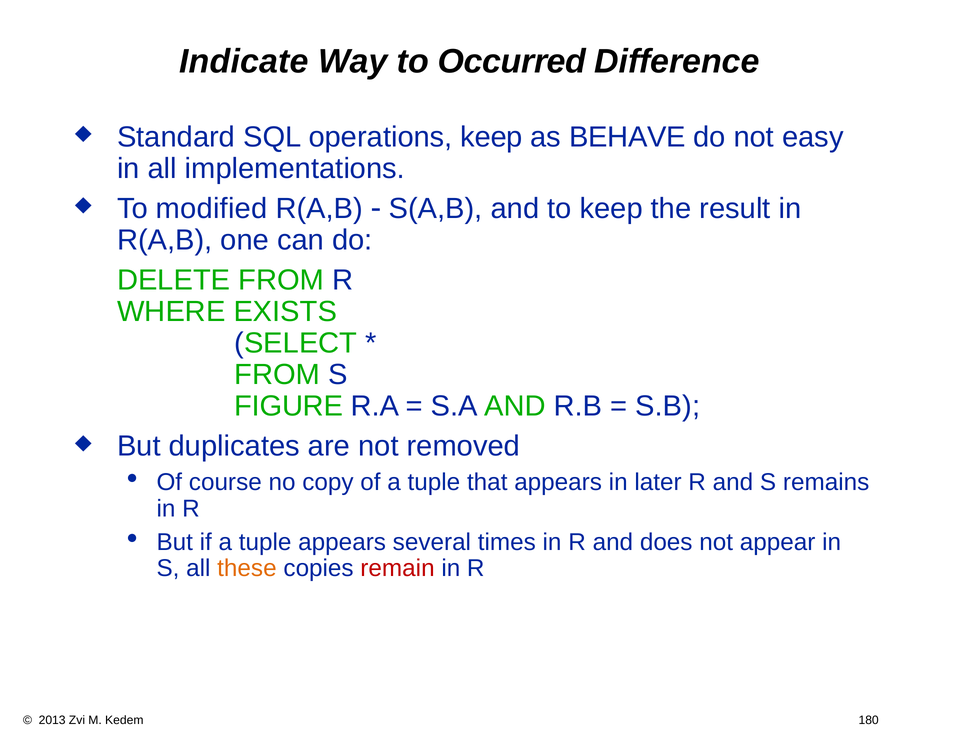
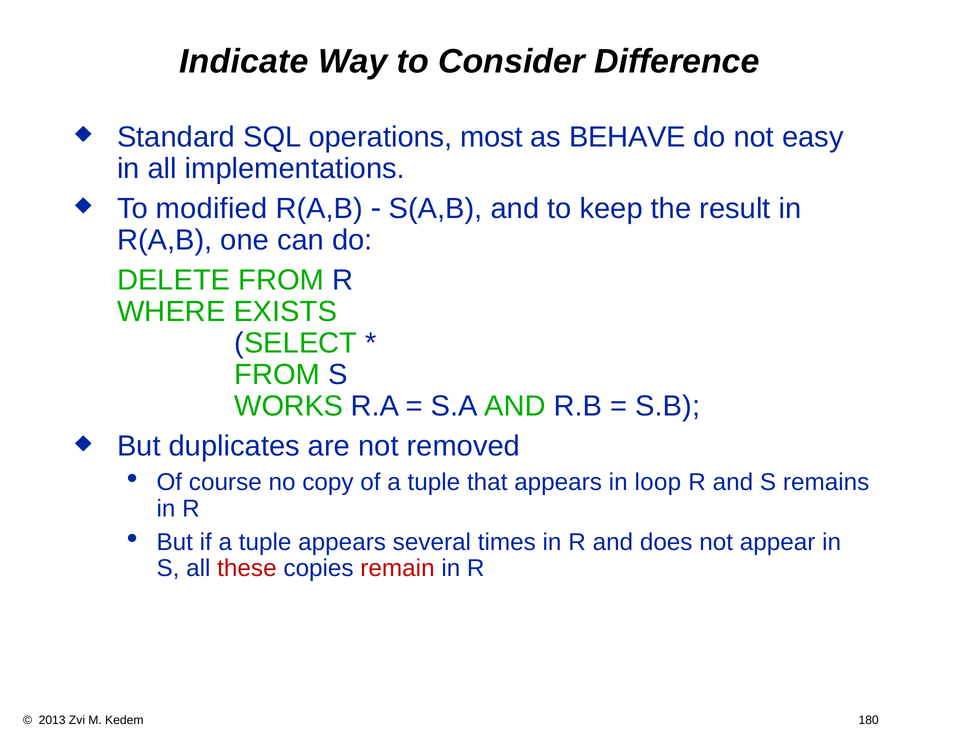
Occurred: Occurred -> Consider
operations keep: keep -> most
FIGURE: FIGURE -> WORKS
later: later -> loop
these colour: orange -> red
